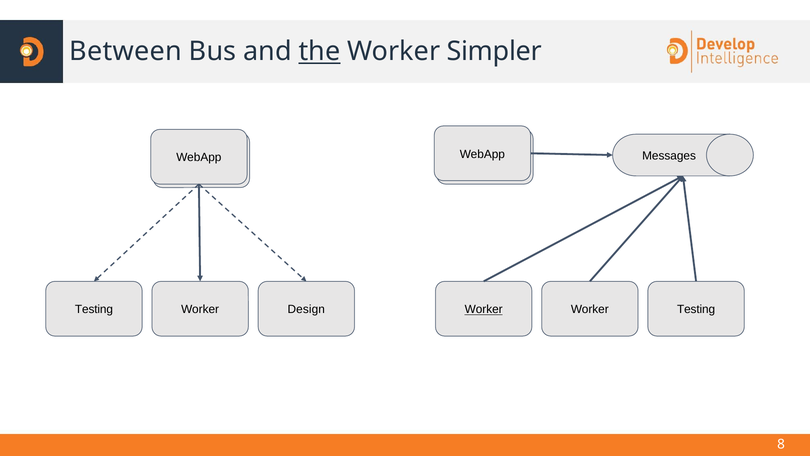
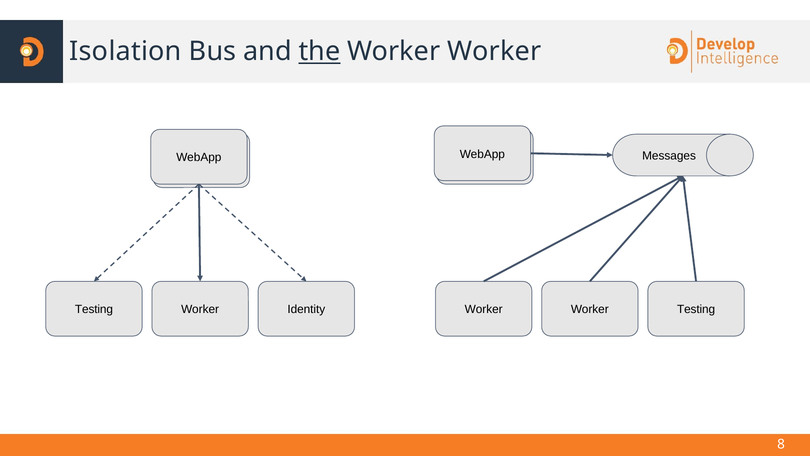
Between: Between -> Isolation
Simpler at (494, 51): Simpler -> Worker
Design: Design -> Identity
Worker at (484, 309) underline: present -> none
